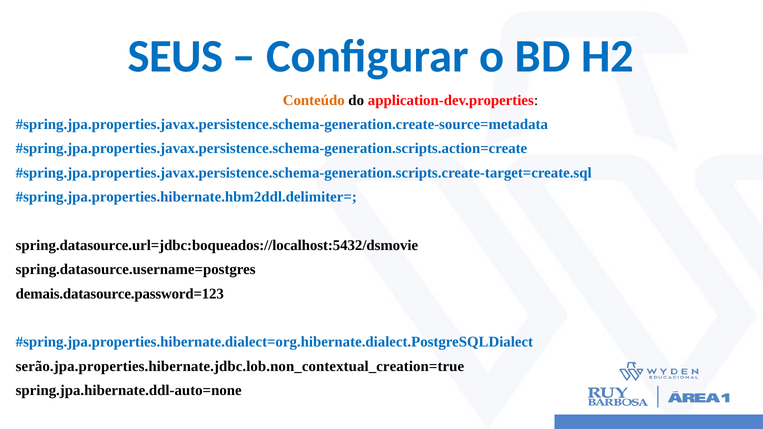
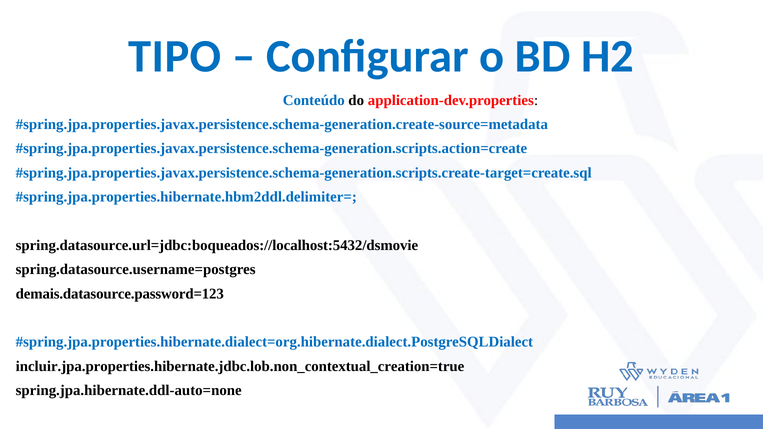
SEUS: SEUS -> TIPO
Conteúdo colour: orange -> blue
serão.jpa.properties.hibernate.jdbc.lob.non_contextual_creation=true: serão.jpa.properties.hibernate.jdbc.lob.non_contextual_creation=true -> incluir.jpa.properties.hibernate.jdbc.lob.non_contextual_creation=true
